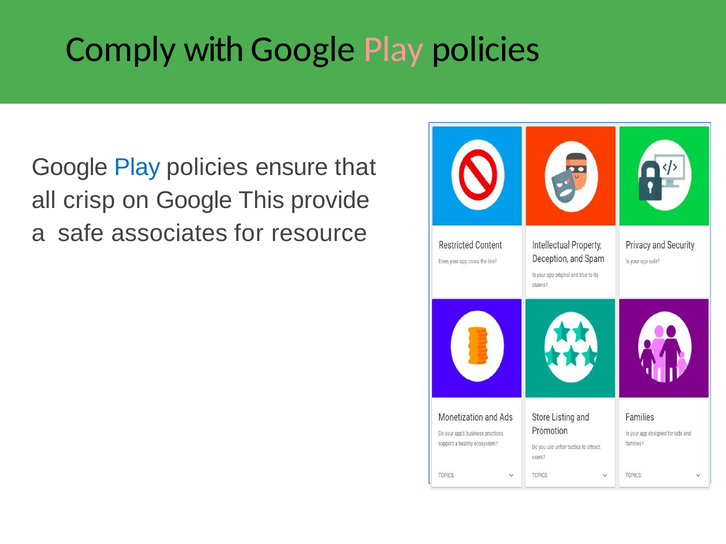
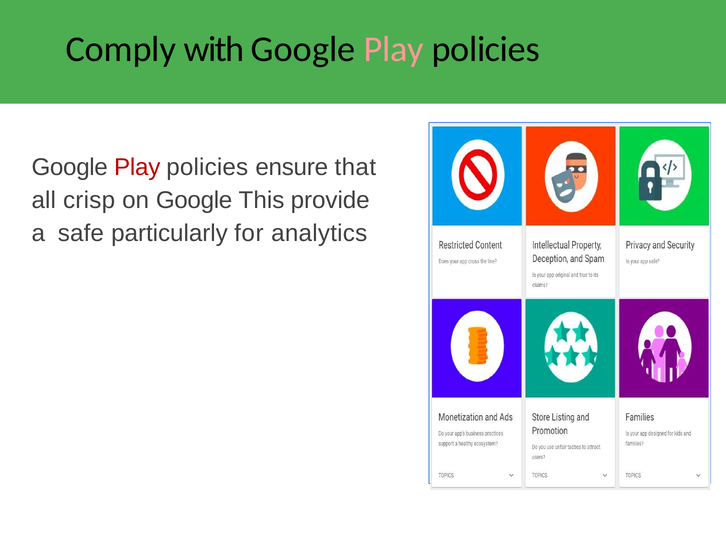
Play at (137, 167) colour: blue -> red
associates: associates -> particularly
resource: resource -> analytics
